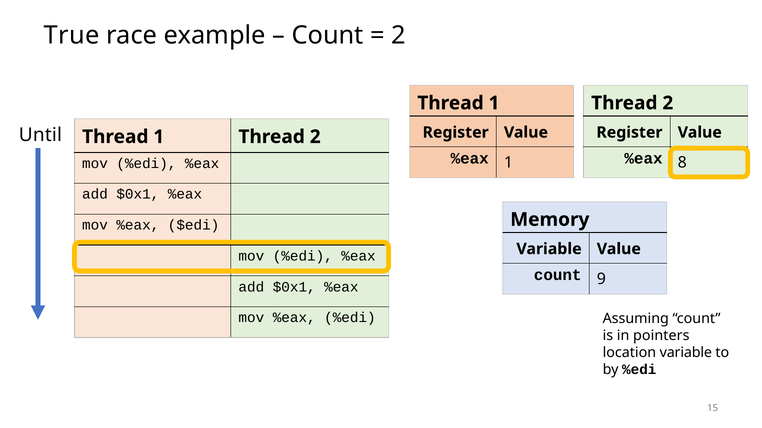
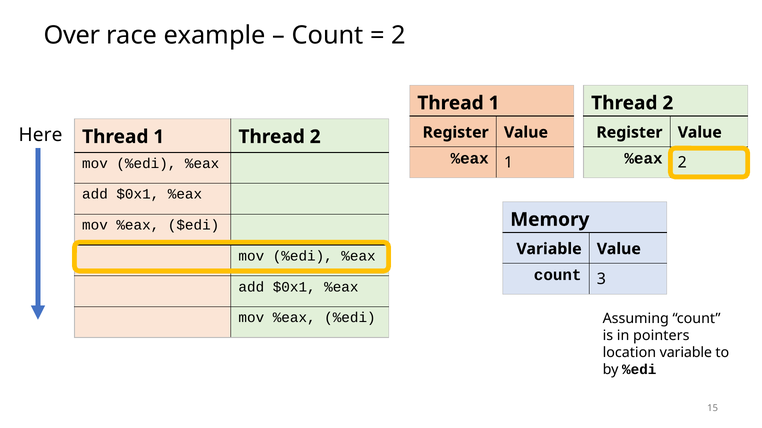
True: True -> Over
Until: Until -> Here
%eax 8: 8 -> 2
9: 9 -> 3
